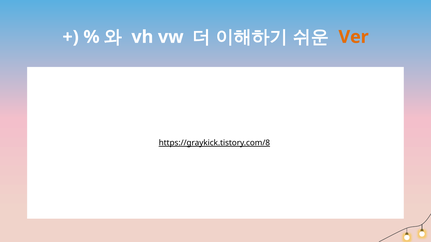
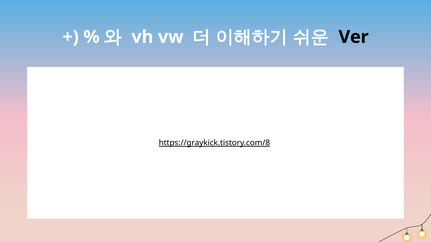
Ver colour: orange -> black
